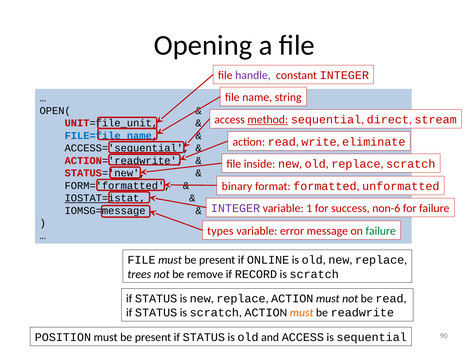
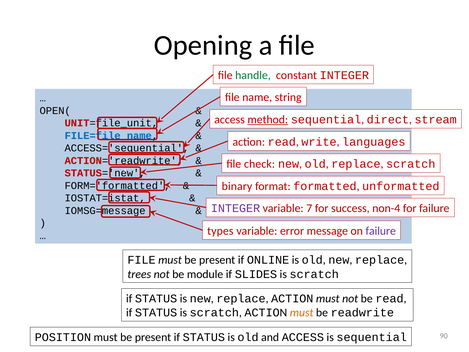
handle colour: purple -> green
eliminate: eliminate -> languages
inside: inside -> check
IOSTAT=istat underline: present -> none
1: 1 -> 7
non-6: non-6 -> non-4
failure at (381, 231) colour: green -> purple
remove: remove -> module
RECORD: RECORD -> SLIDES
